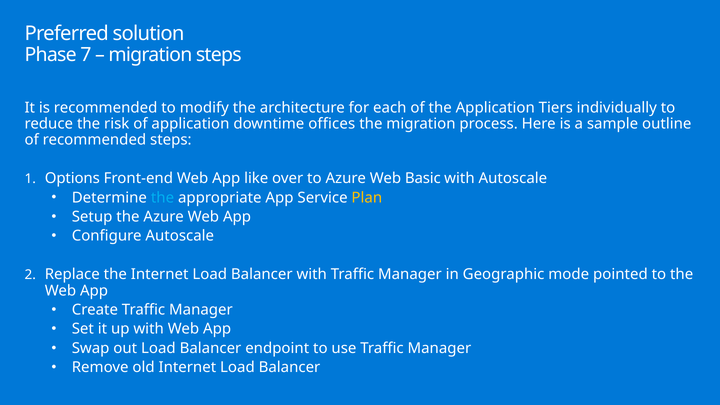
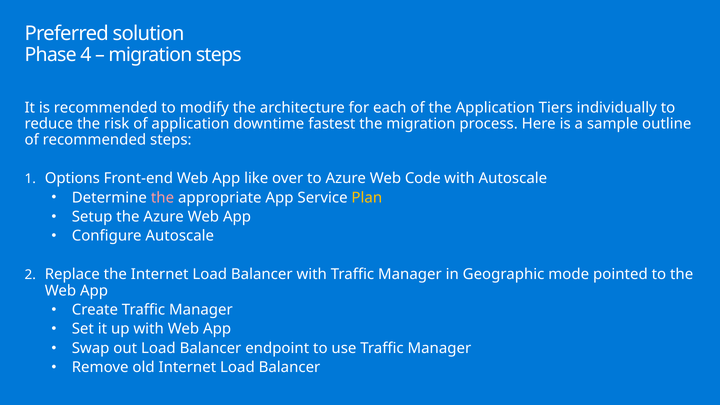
7: 7 -> 4
offices: offices -> fastest
Basic: Basic -> Code
the at (163, 198) colour: light blue -> pink
